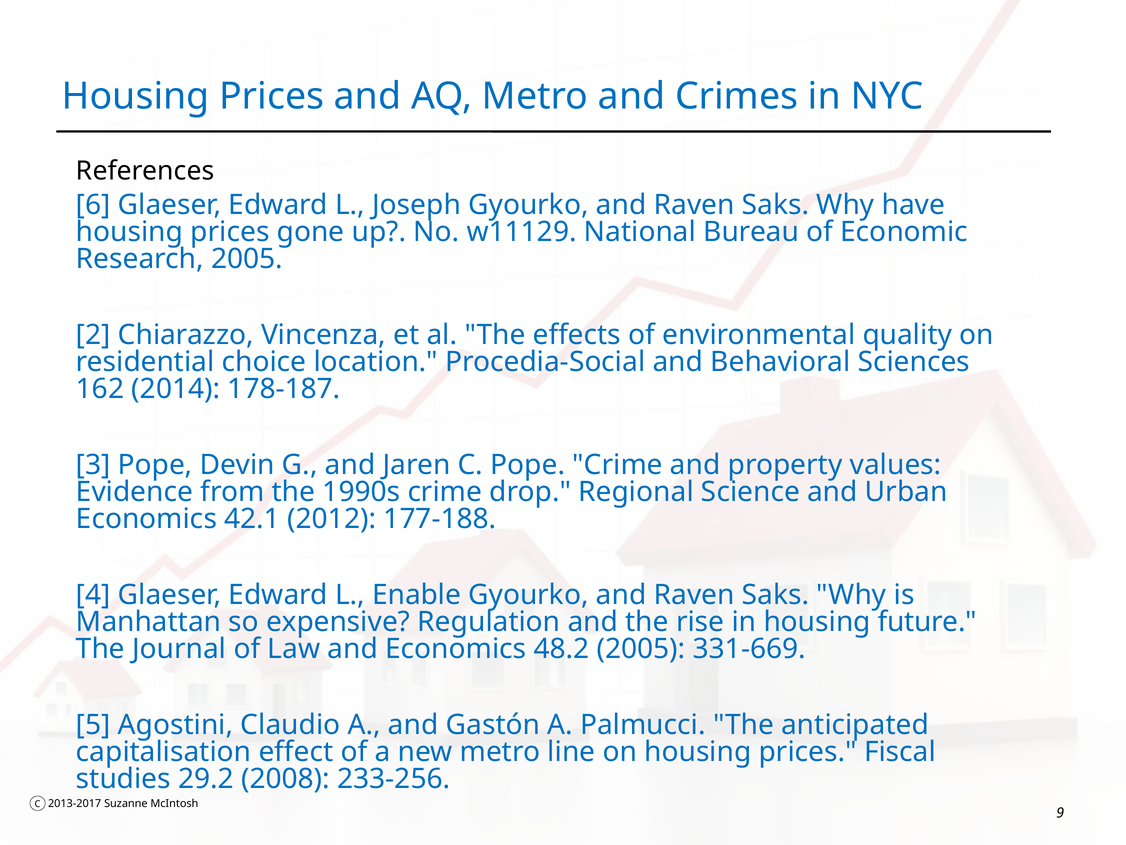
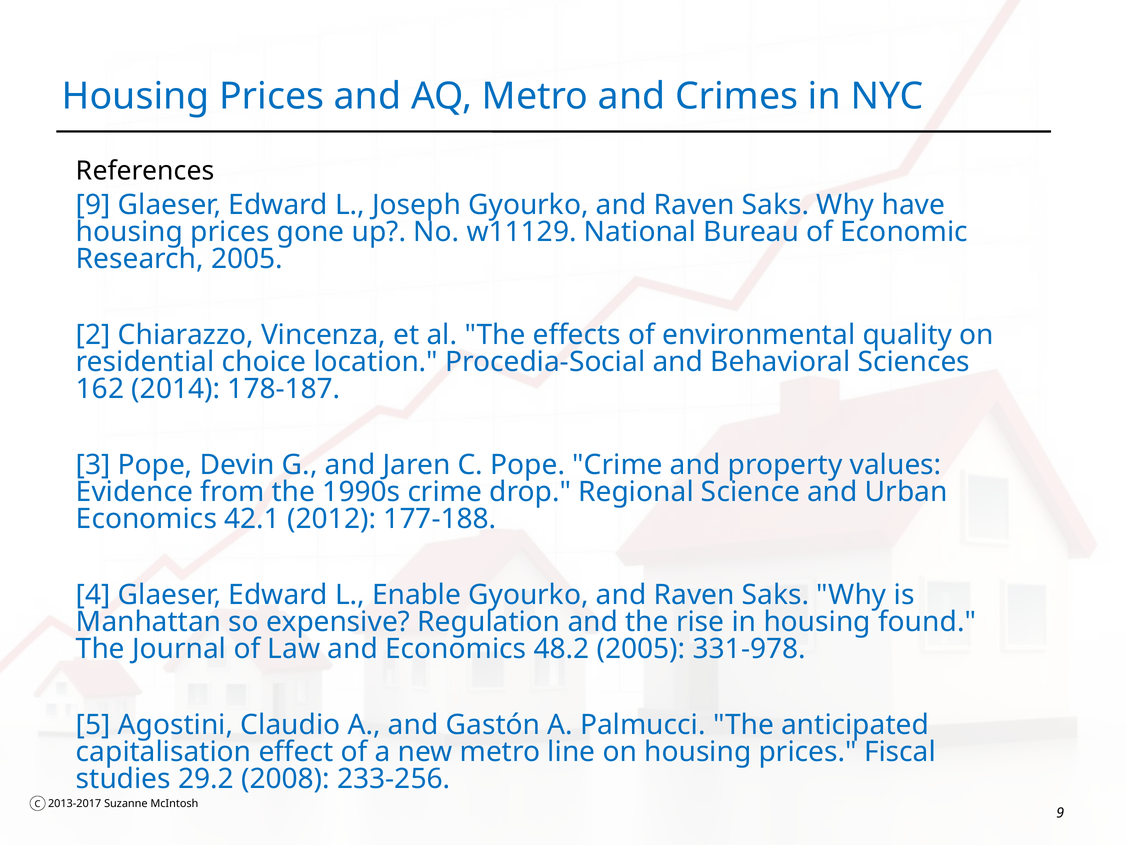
6 at (93, 205): 6 -> 9
future: future -> found
331-669: 331-669 -> 331-978
